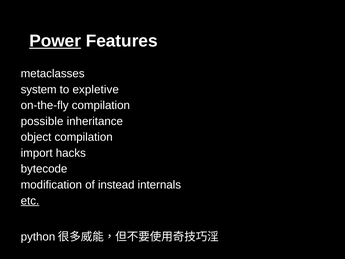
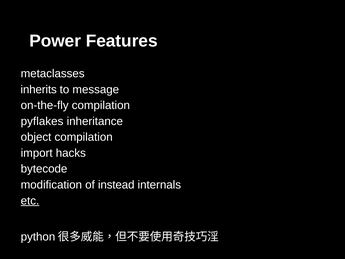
Power underline: present -> none
system: system -> inherits
expletive: expletive -> message
possible: possible -> pyflakes
